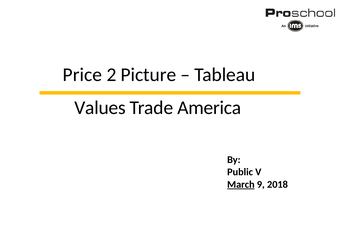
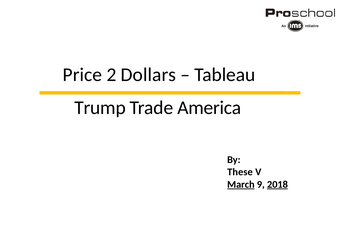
Picture: Picture -> Dollars
Values: Values -> Trump
Public: Public -> These
2018 underline: none -> present
